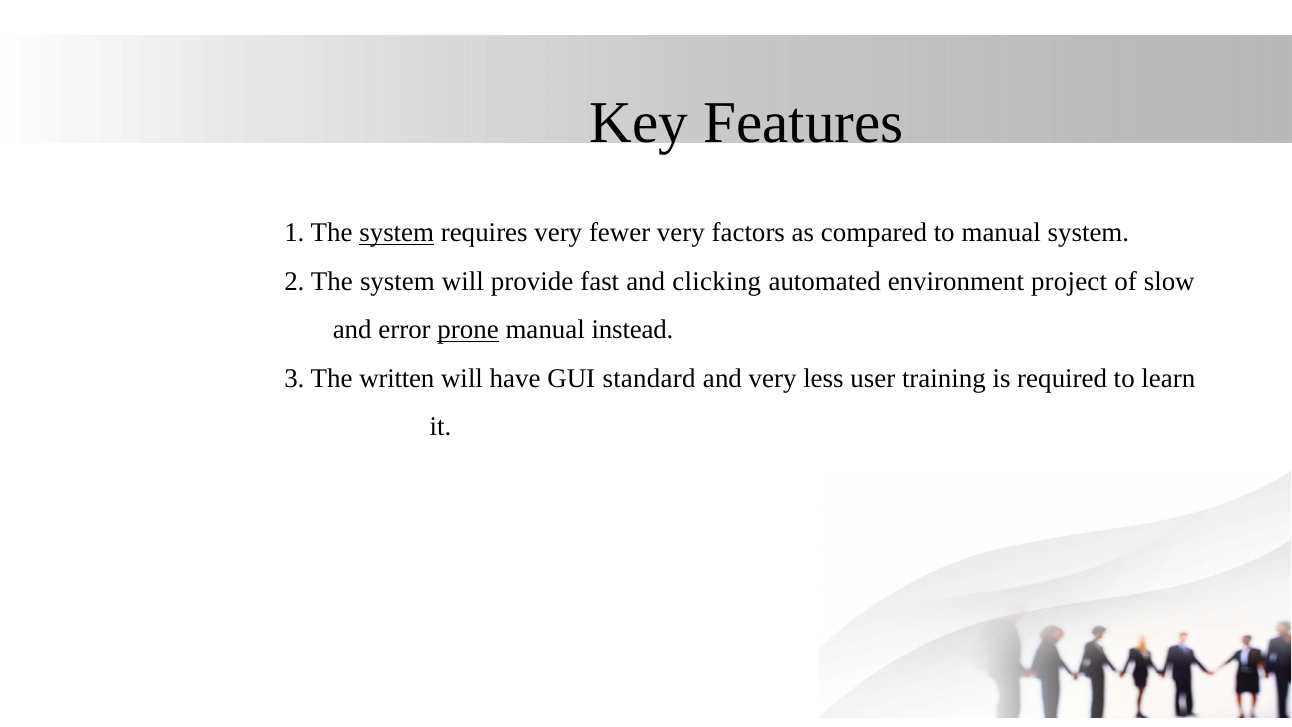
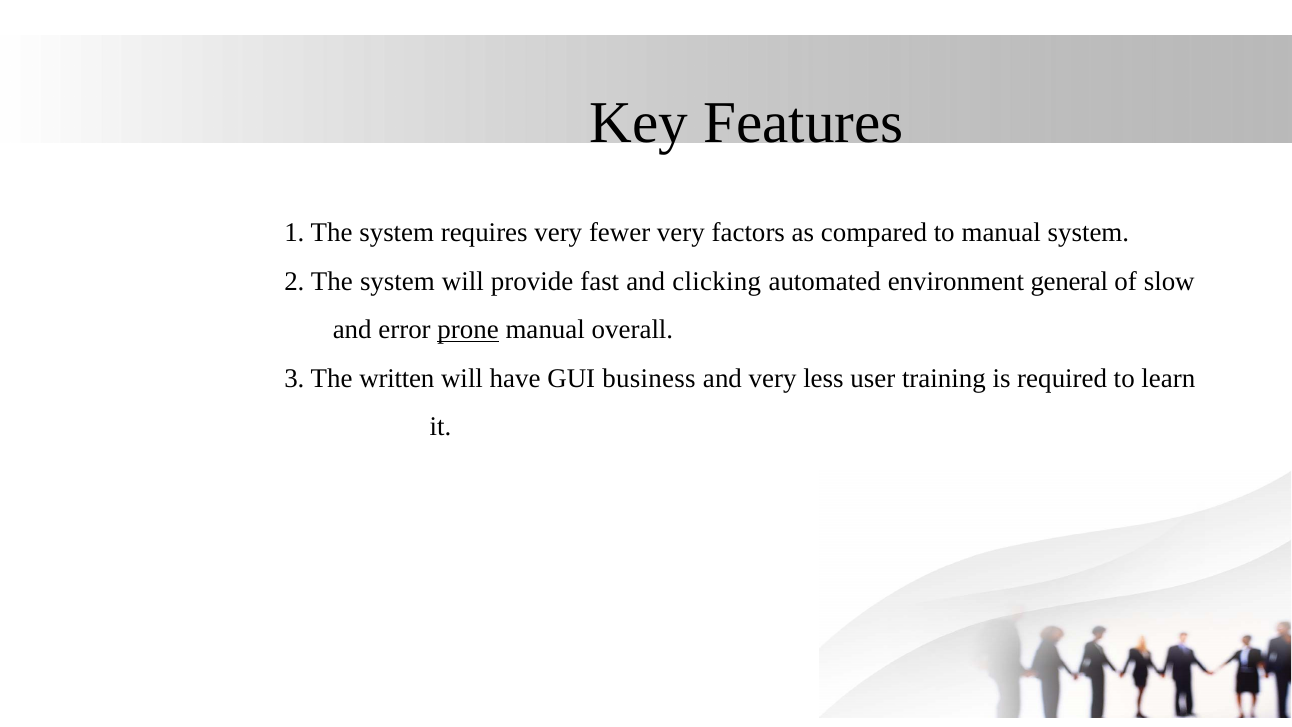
system at (397, 233) underline: present -> none
project: project -> general
instead: instead -> overall
standard: standard -> business
